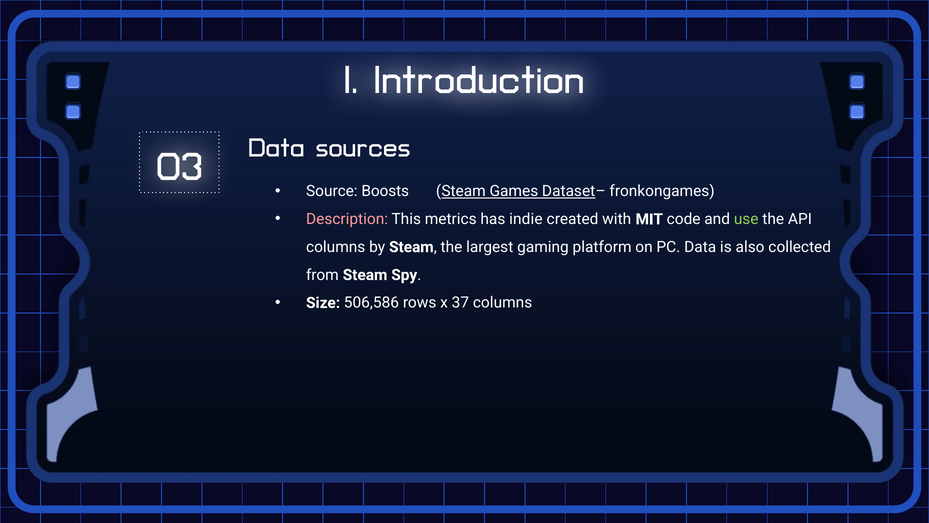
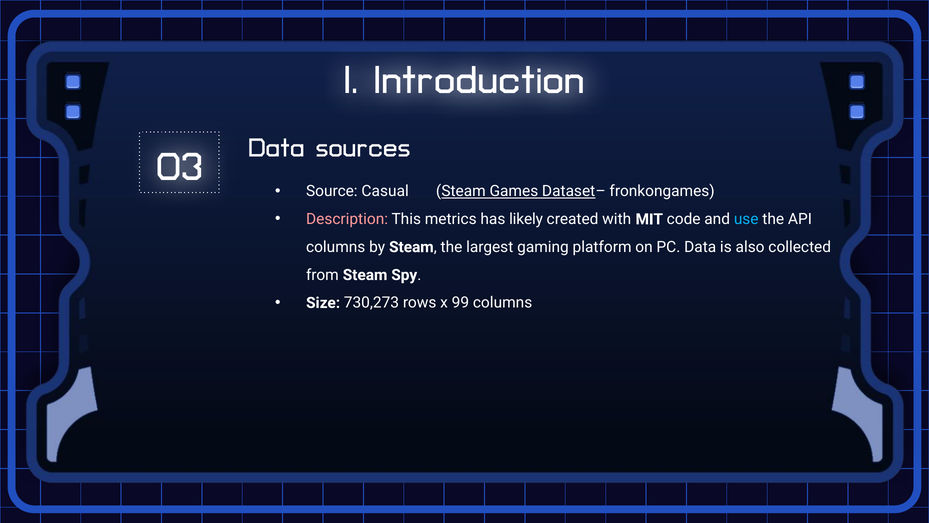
Boosts: Boosts -> Casual
indie: indie -> likely
use colour: light green -> light blue
506,586: 506,586 -> 730,273
37: 37 -> 99
